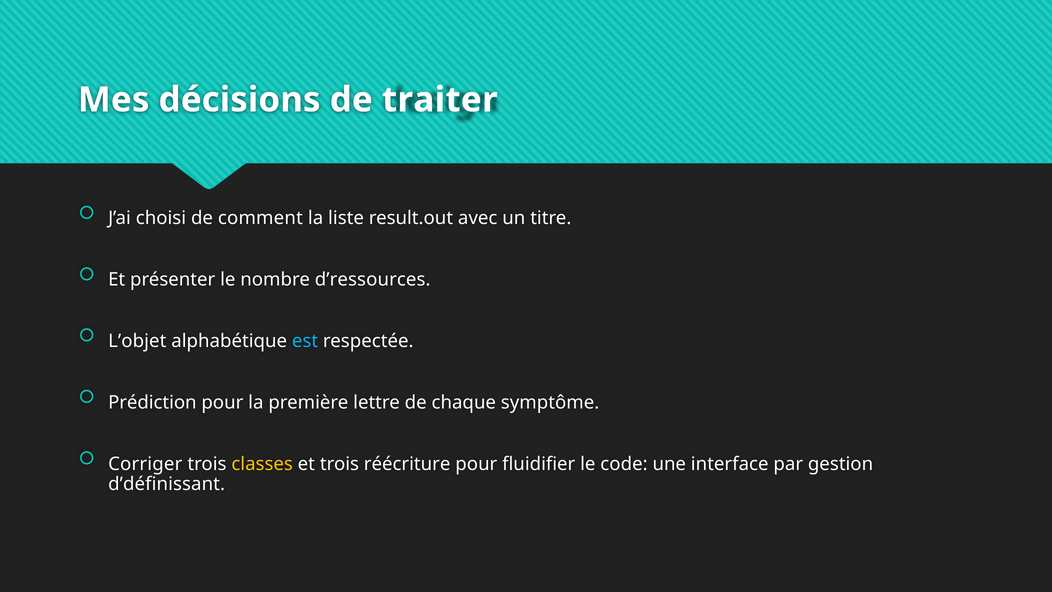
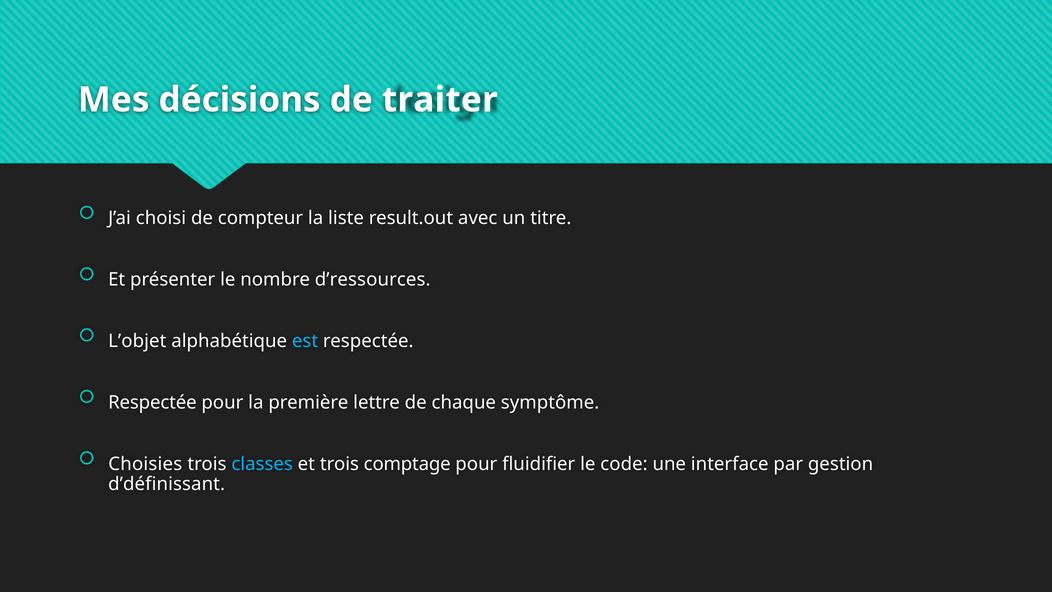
comment: comment -> compteur
Prédiction at (152, 402): Prédiction -> Respectée
Corriger: Corriger -> Choisies
classes colour: yellow -> light blue
réécriture: réécriture -> comptage
